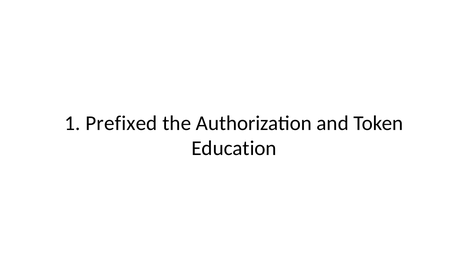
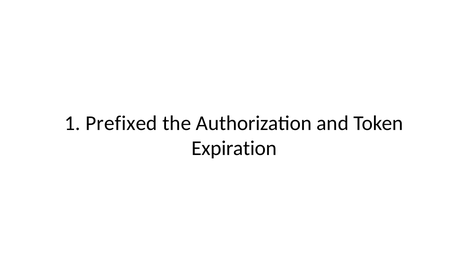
Education: Education -> Expiration
